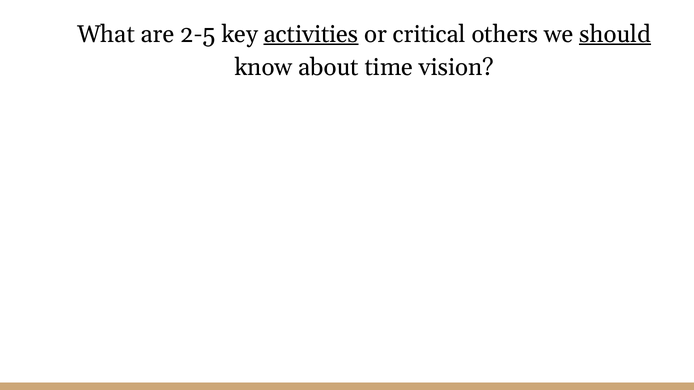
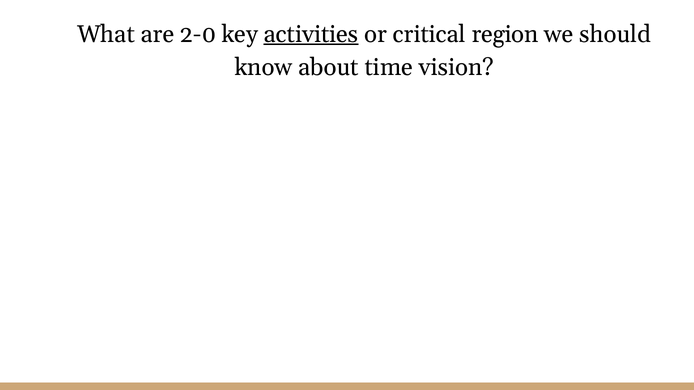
2-5: 2-5 -> 2-0
others: others -> region
should underline: present -> none
